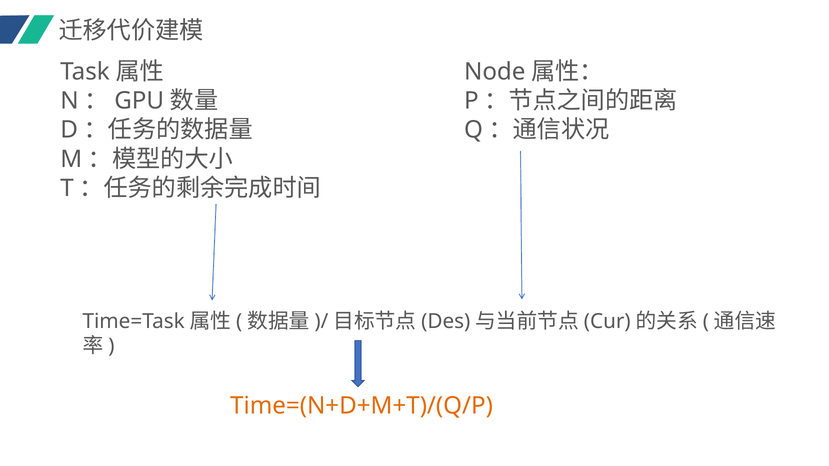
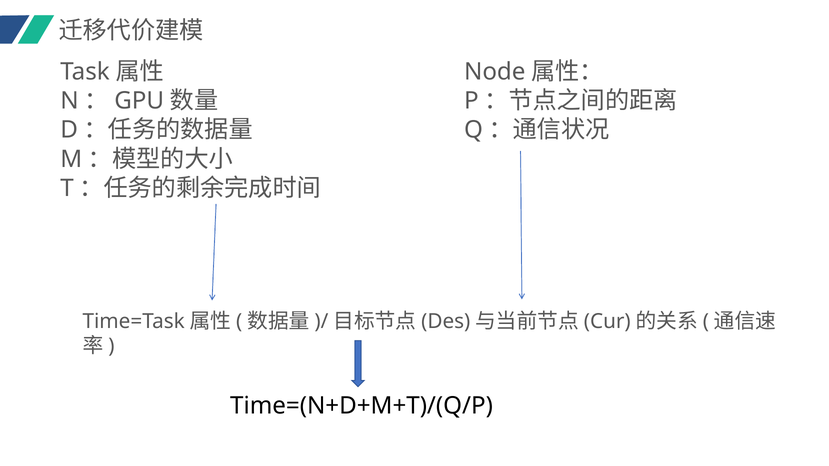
Time=(N+D+M+T)/(Q/P colour: orange -> black
